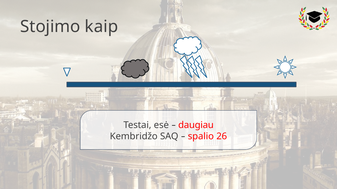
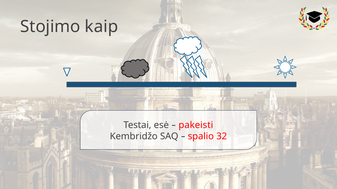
daugiau: daugiau -> pakeisti
26: 26 -> 32
